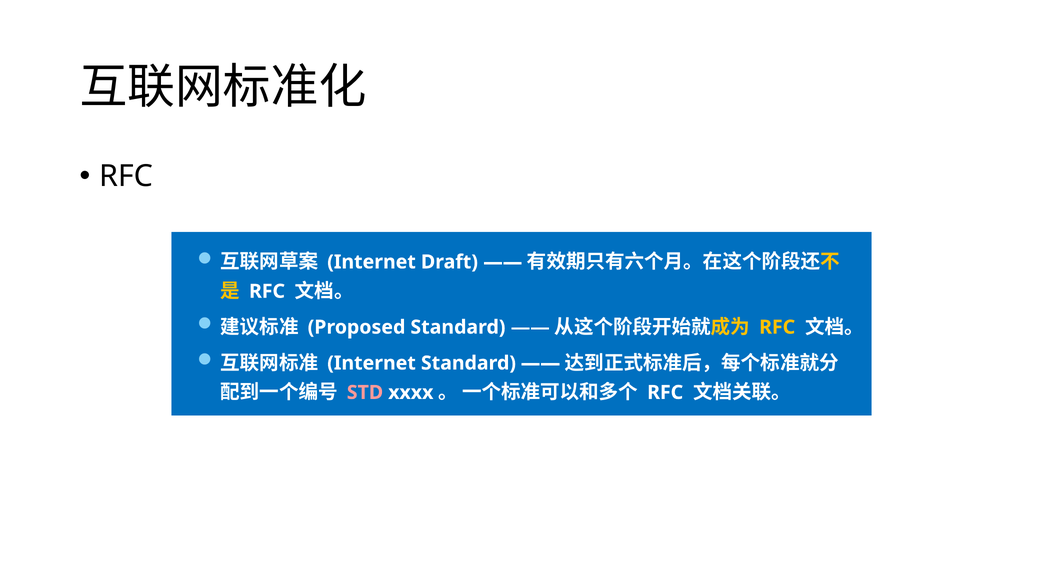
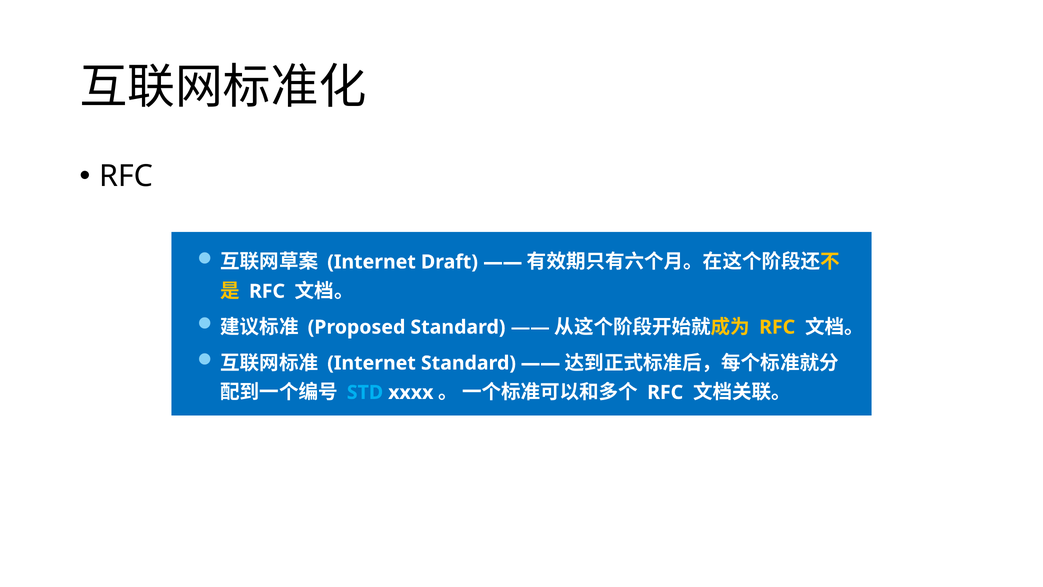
STD colour: pink -> light blue
